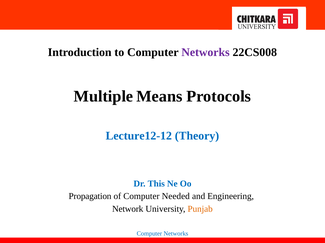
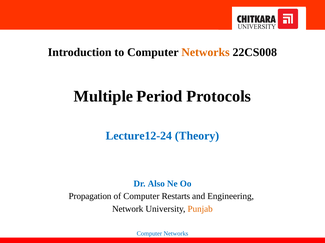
Networks at (206, 52) colour: purple -> orange
Means: Means -> Period
Lecture12-12: Lecture12-12 -> Lecture12-24
This: This -> Also
Needed: Needed -> Restarts
